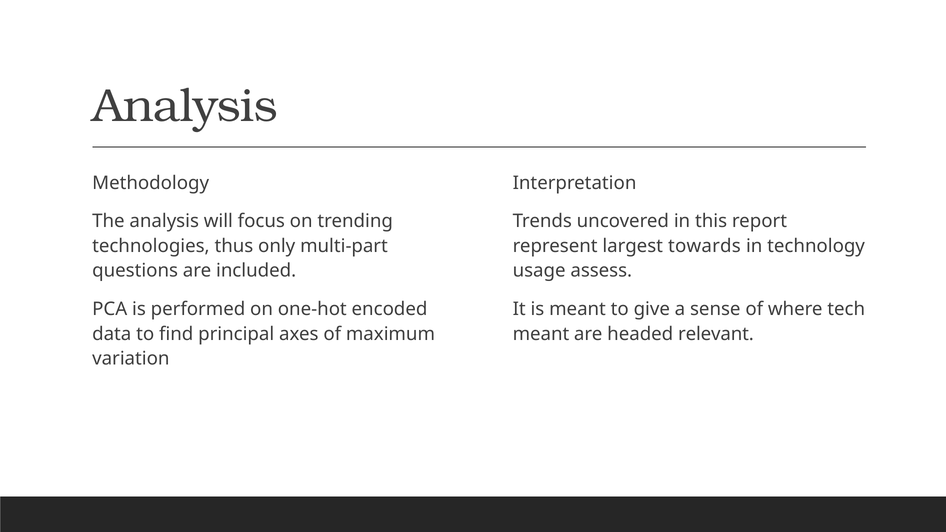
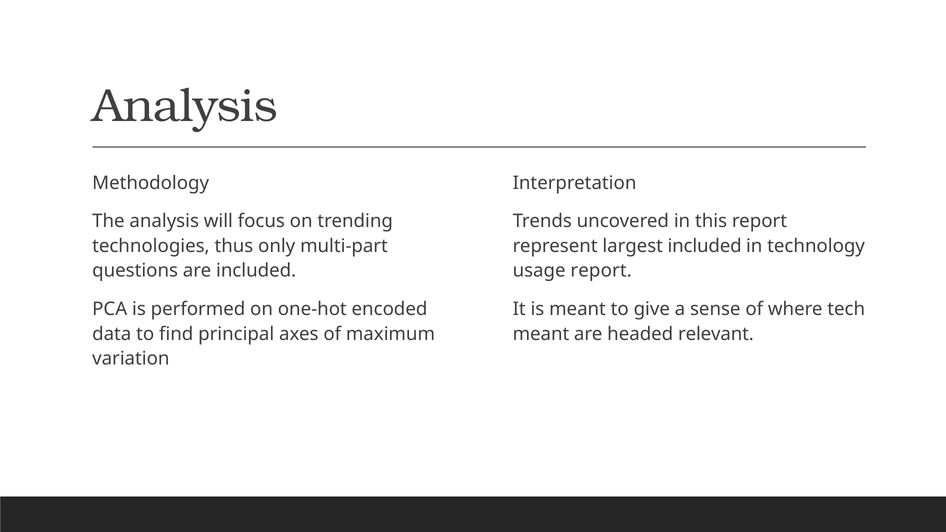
largest towards: towards -> included
usage assess: assess -> report
